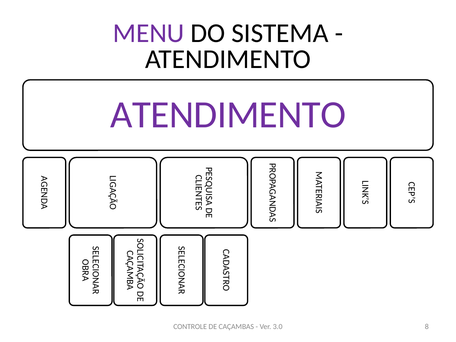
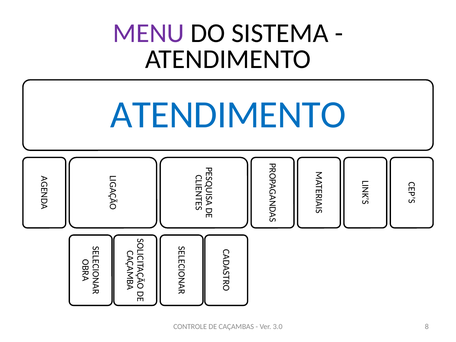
ATENDIMENTO at (228, 115) colour: purple -> blue
